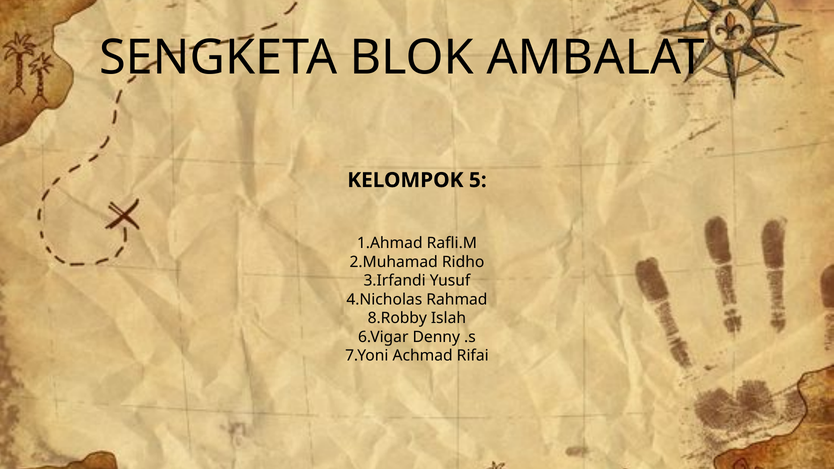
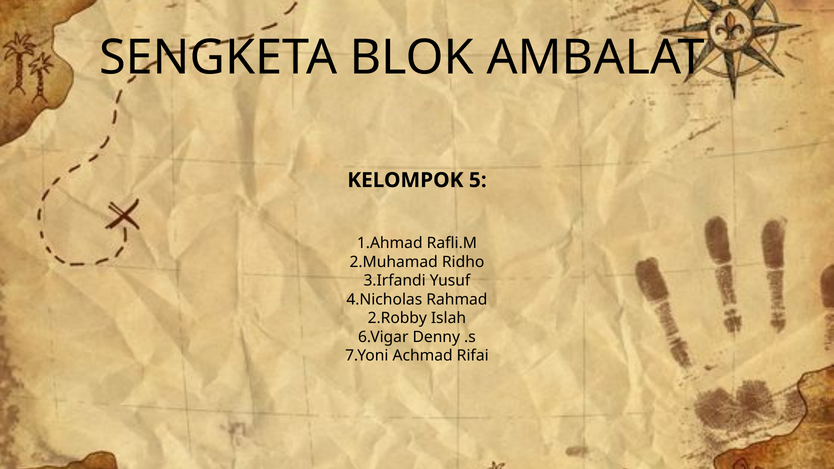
8.Robby: 8.Robby -> 2.Robby
